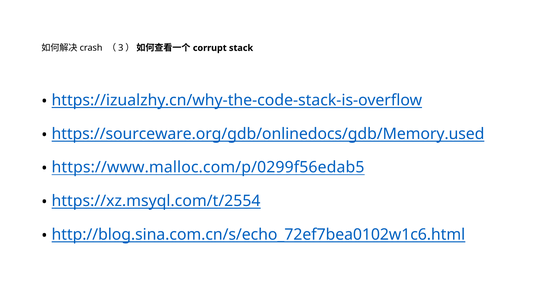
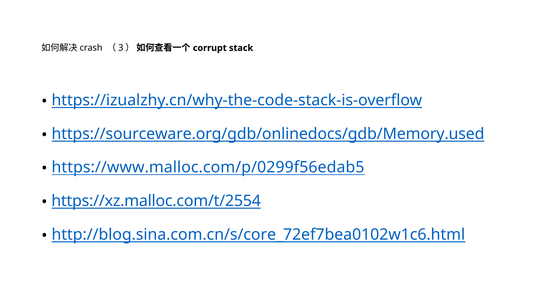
https://xz.msyql.com/t/2554: https://xz.msyql.com/t/2554 -> https://xz.malloc.com/t/2554
http://blog.sina.com.cn/s/echo_72ef7bea0102w1c6.html: http://blog.sina.com.cn/s/echo_72ef7bea0102w1c6.html -> http://blog.sina.com.cn/s/core_72ef7bea0102w1c6.html
